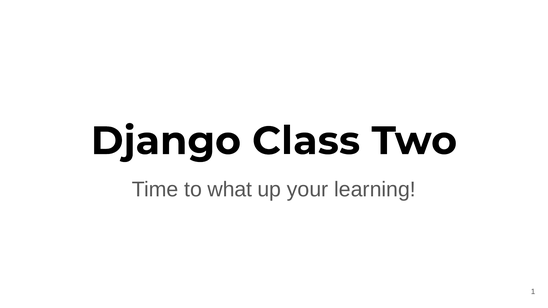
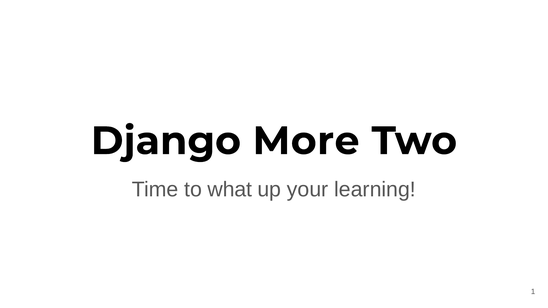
Class: Class -> More
